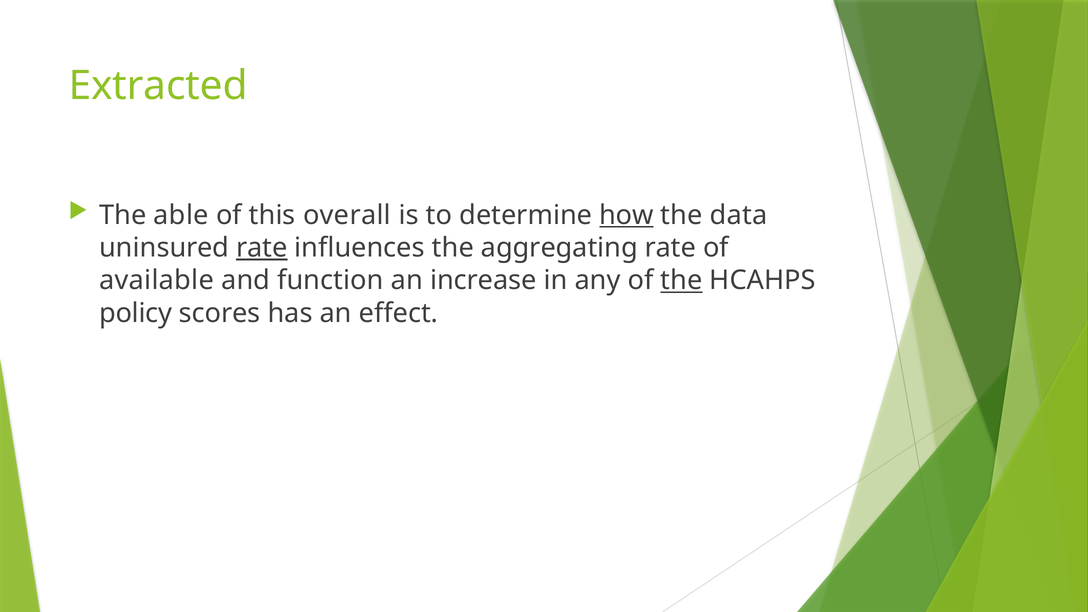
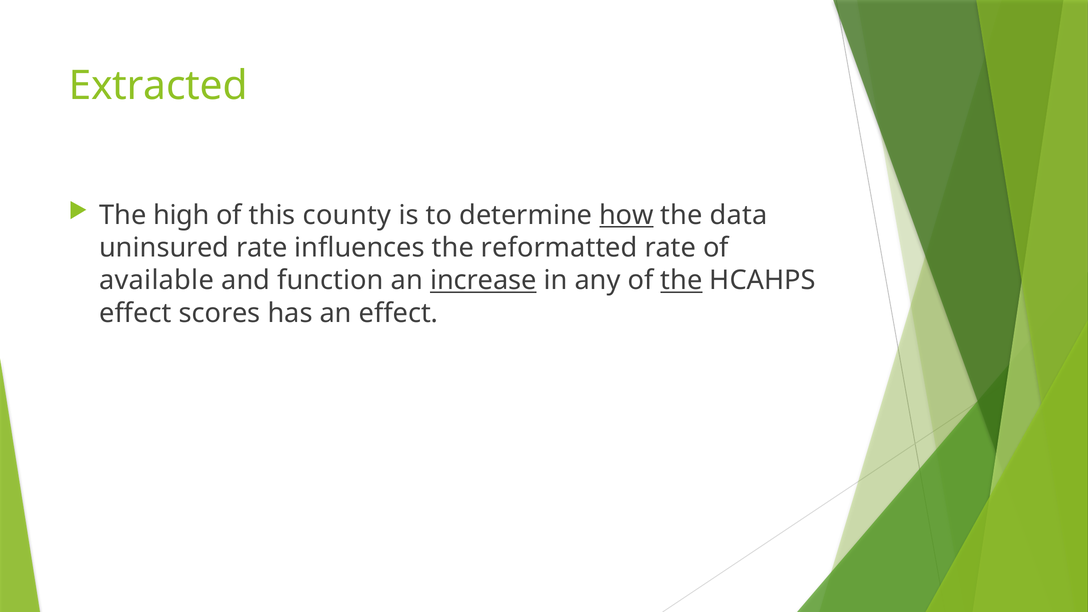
able: able -> high
overall: overall -> county
rate at (262, 248) underline: present -> none
aggregating: aggregating -> reformatted
increase underline: none -> present
policy at (136, 313): policy -> effect
